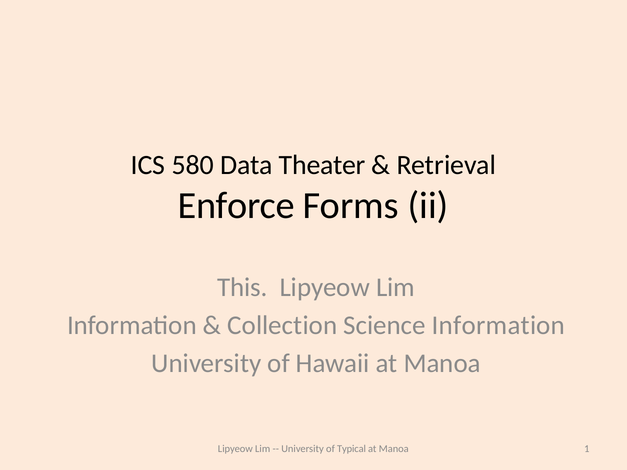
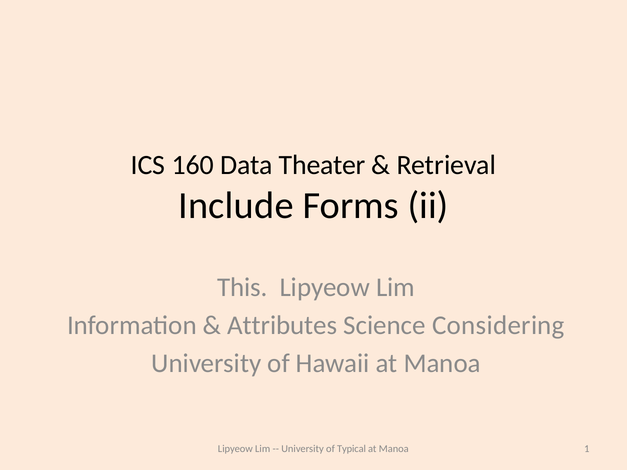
580: 580 -> 160
Enforce: Enforce -> Include
Collection: Collection -> Attributes
Science Information: Information -> Considering
